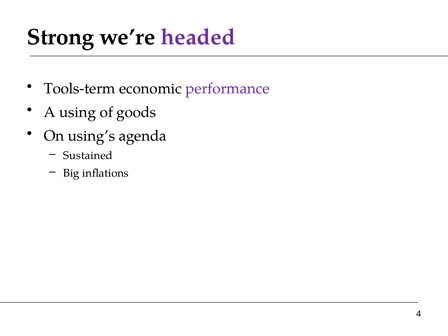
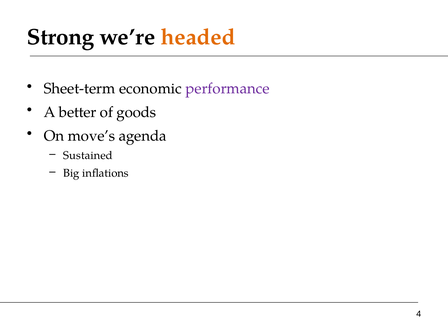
headed colour: purple -> orange
Tools-term: Tools-term -> Sheet-term
using: using -> better
using’s: using’s -> move’s
